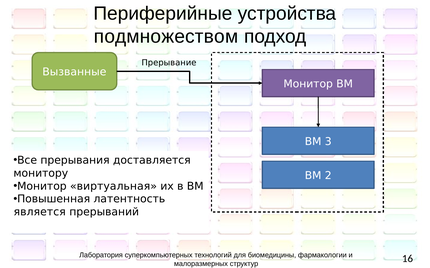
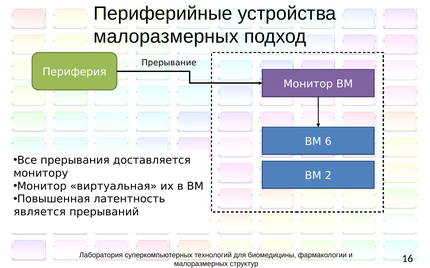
подмножеством at (166, 36): подмножеством -> малоразмерных
Вызванные: Вызванные -> Периферия
3: 3 -> 6
